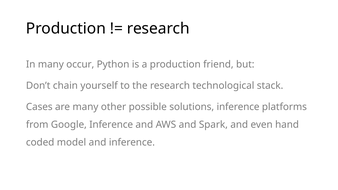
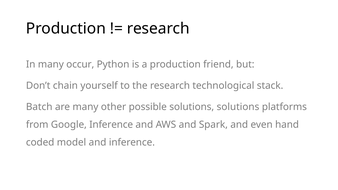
Cases: Cases -> Batch
solutions inference: inference -> solutions
